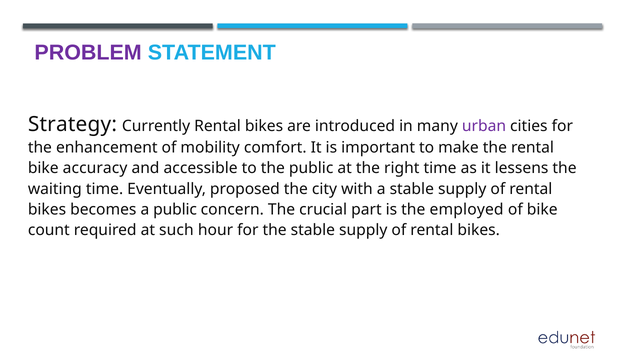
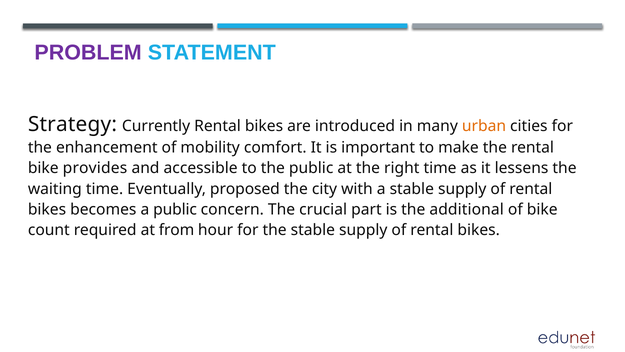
urban colour: purple -> orange
accuracy: accuracy -> provides
employed: employed -> additional
such: such -> from
